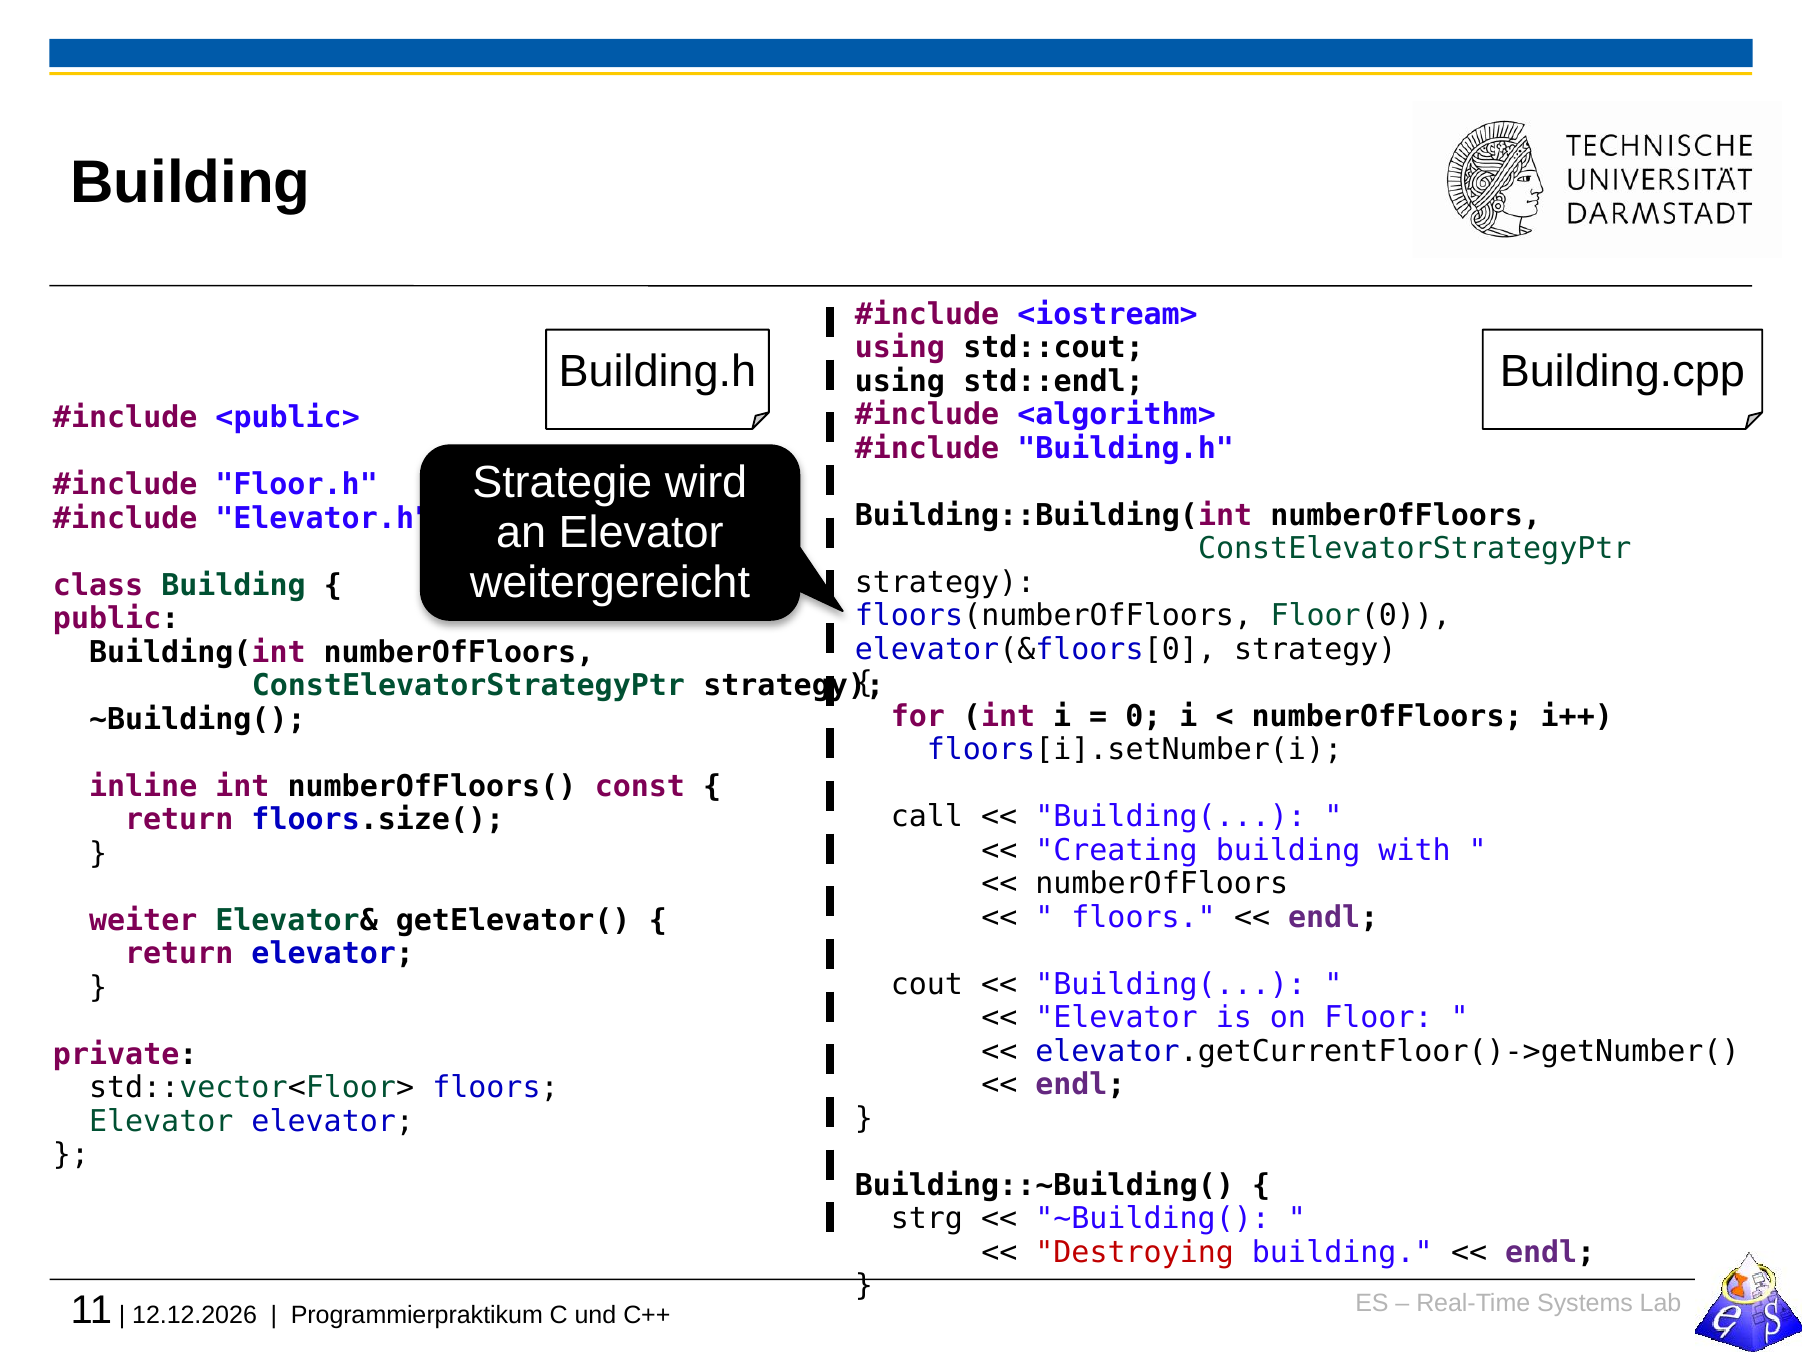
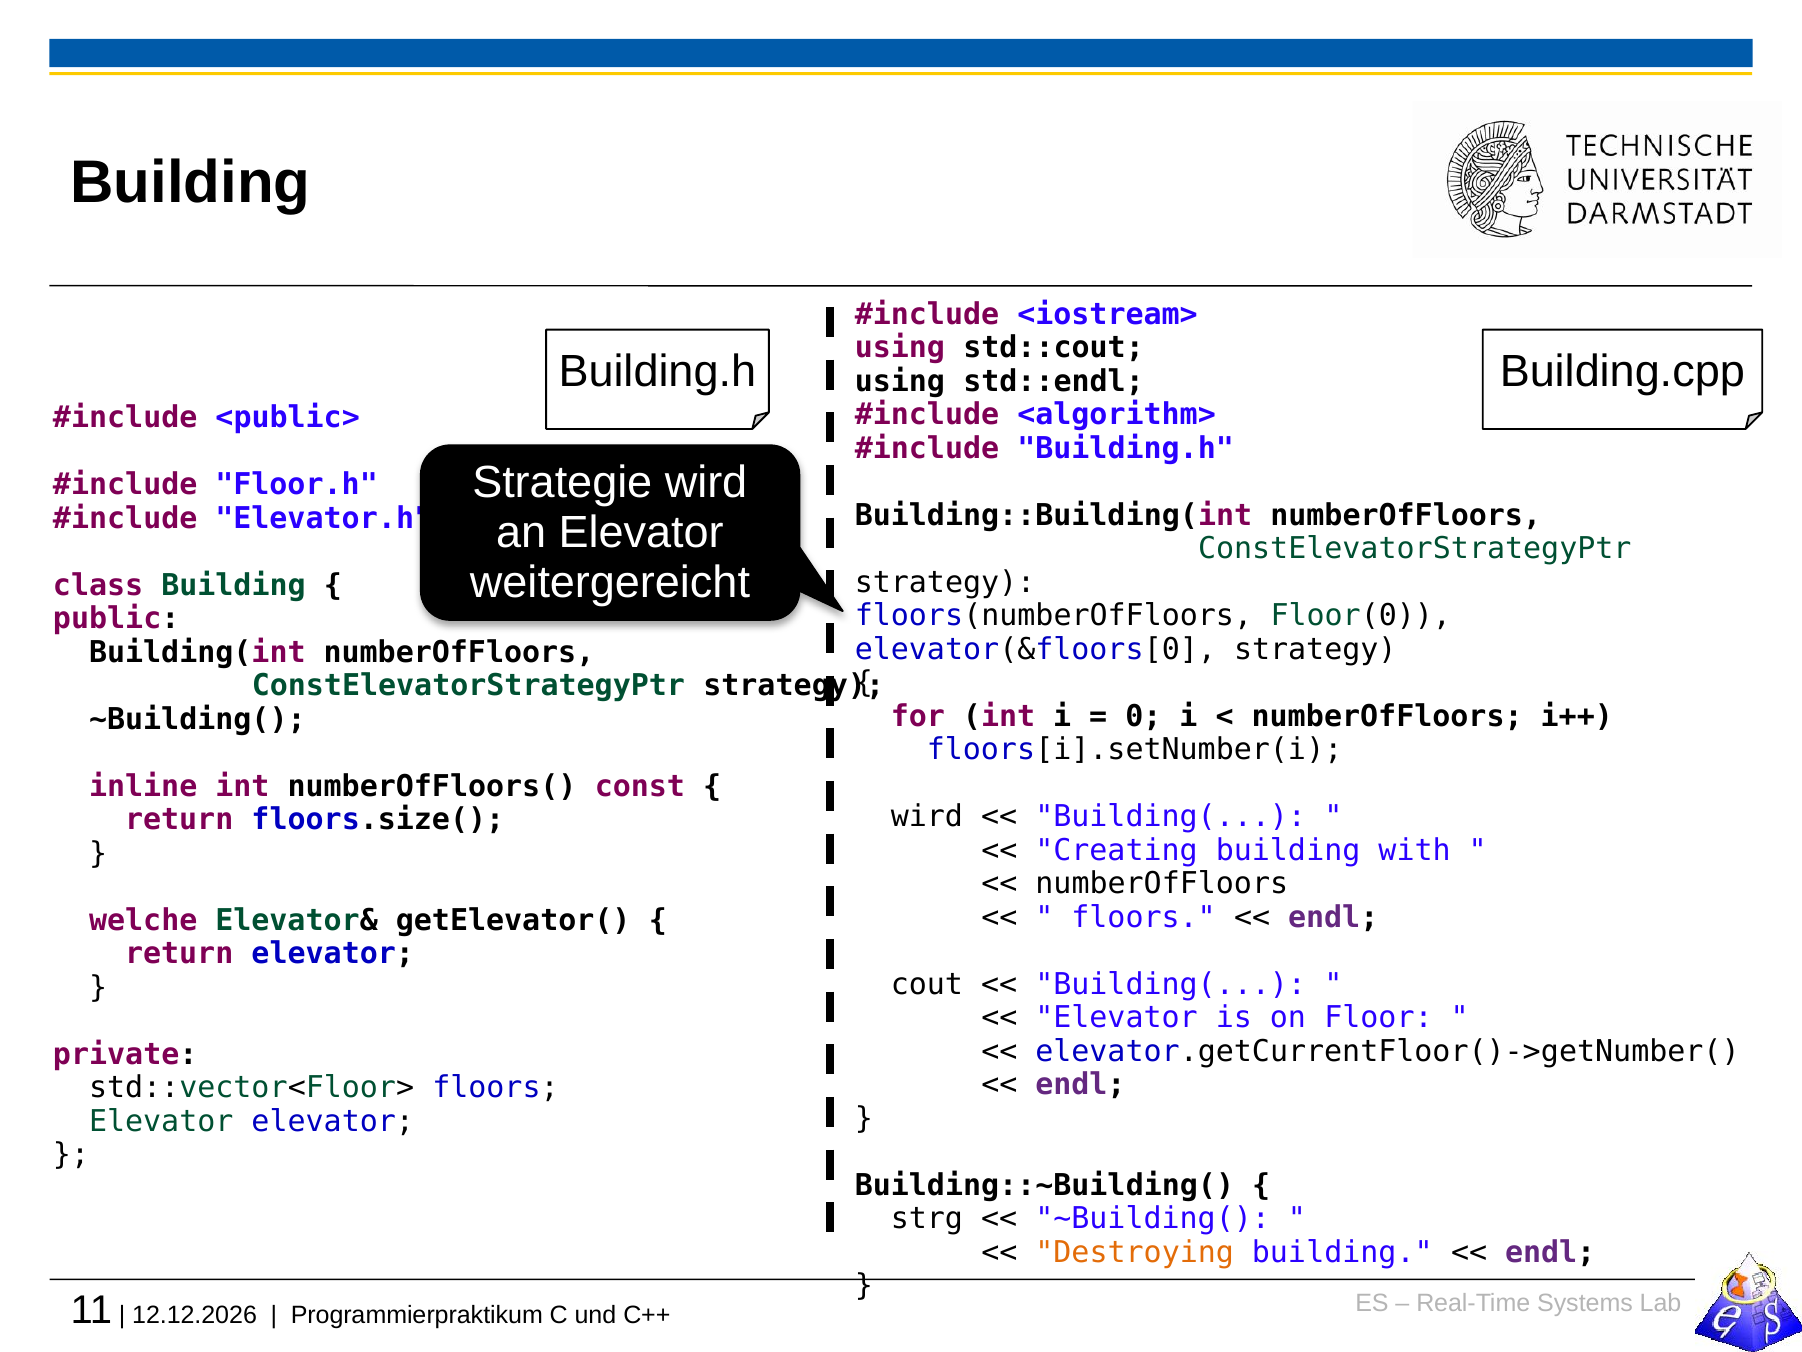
call at (927, 816): call -> wird
weiter: weiter -> welche
Destroying colour: red -> orange
